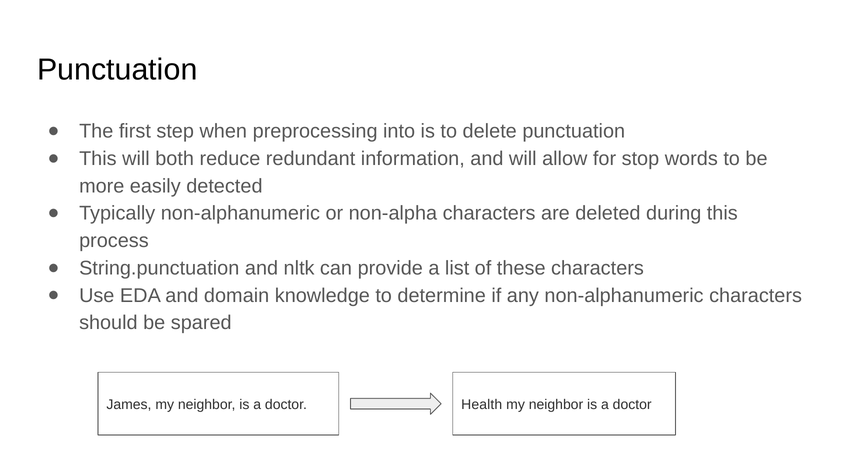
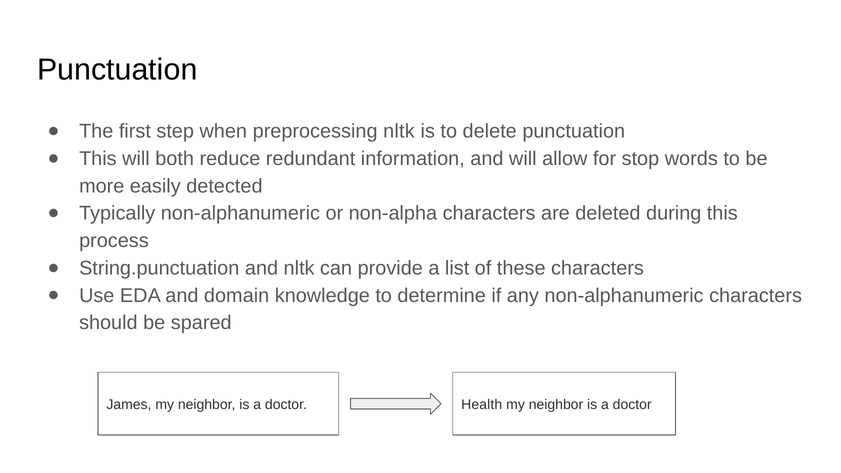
preprocessing into: into -> nltk
